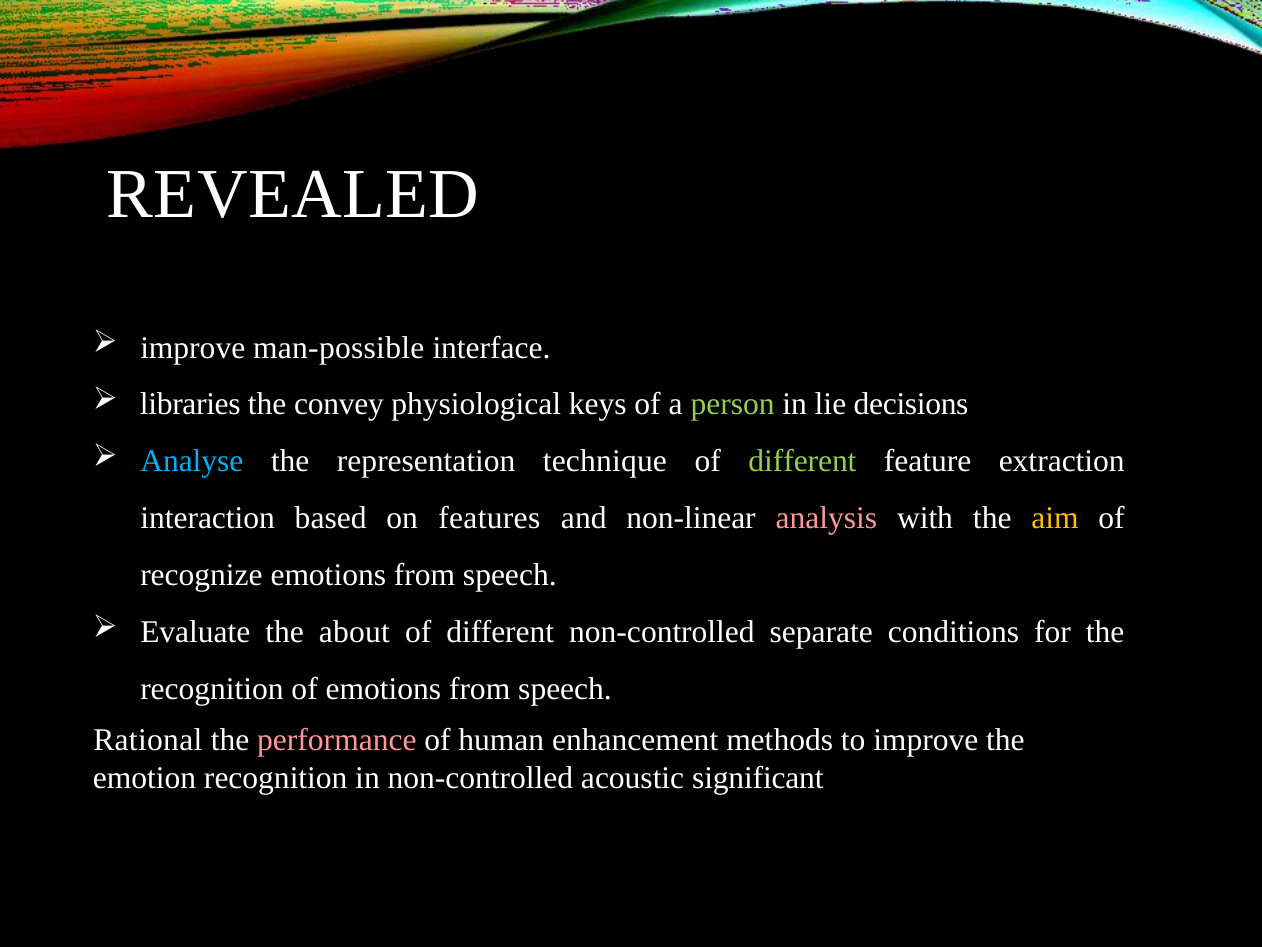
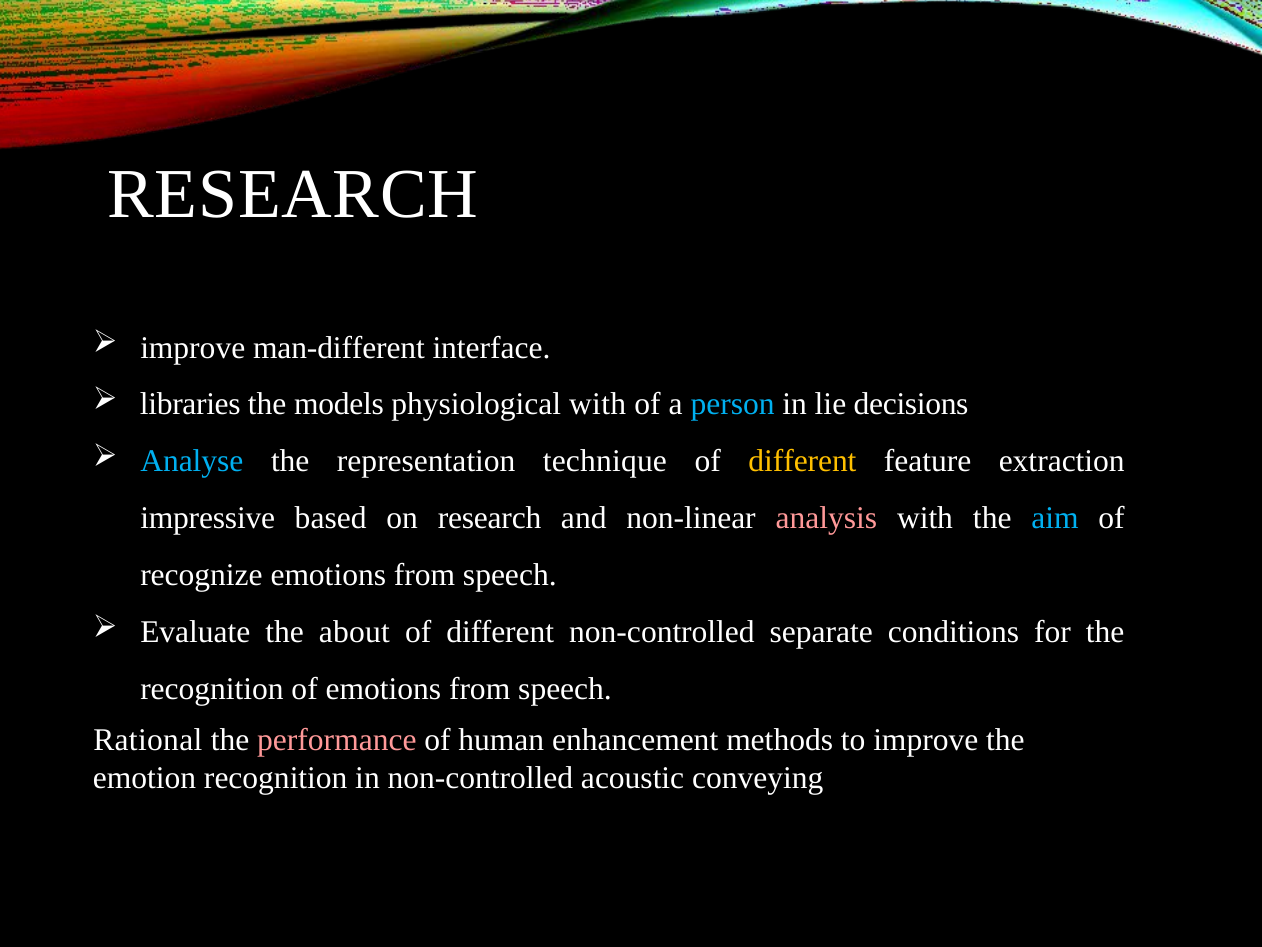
REVEALED at (293, 194): REVEALED -> RESEARCH
man-possible: man-possible -> man-different
convey: convey -> models
physiological keys: keys -> with
person colour: light green -> light blue
different at (802, 461) colour: light green -> yellow
interaction: interaction -> impressive
on features: features -> research
aim colour: yellow -> light blue
significant: significant -> conveying
